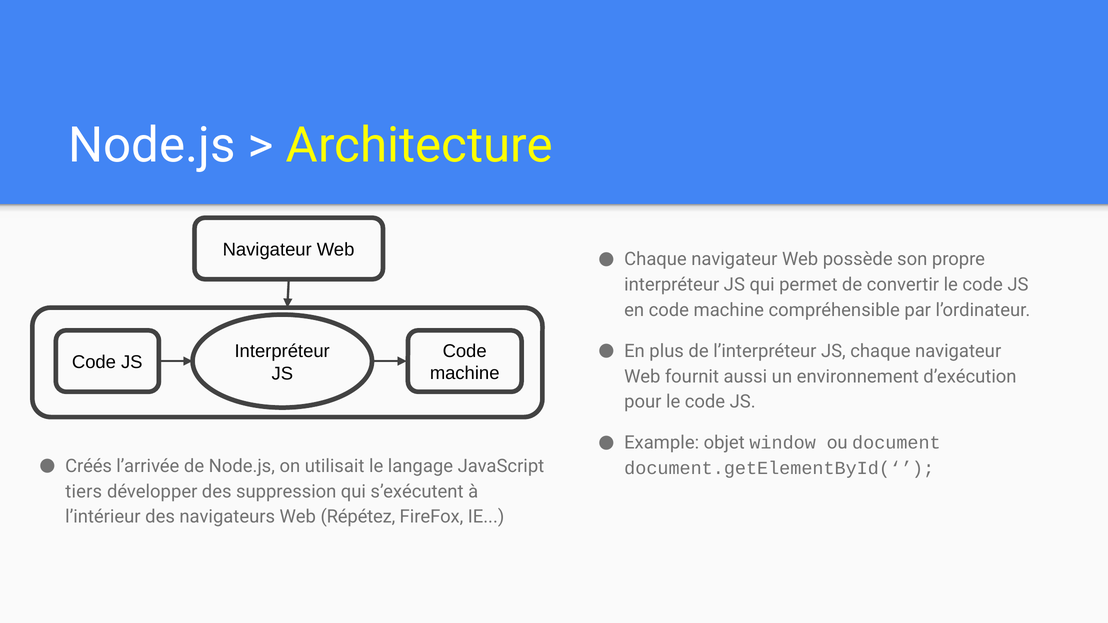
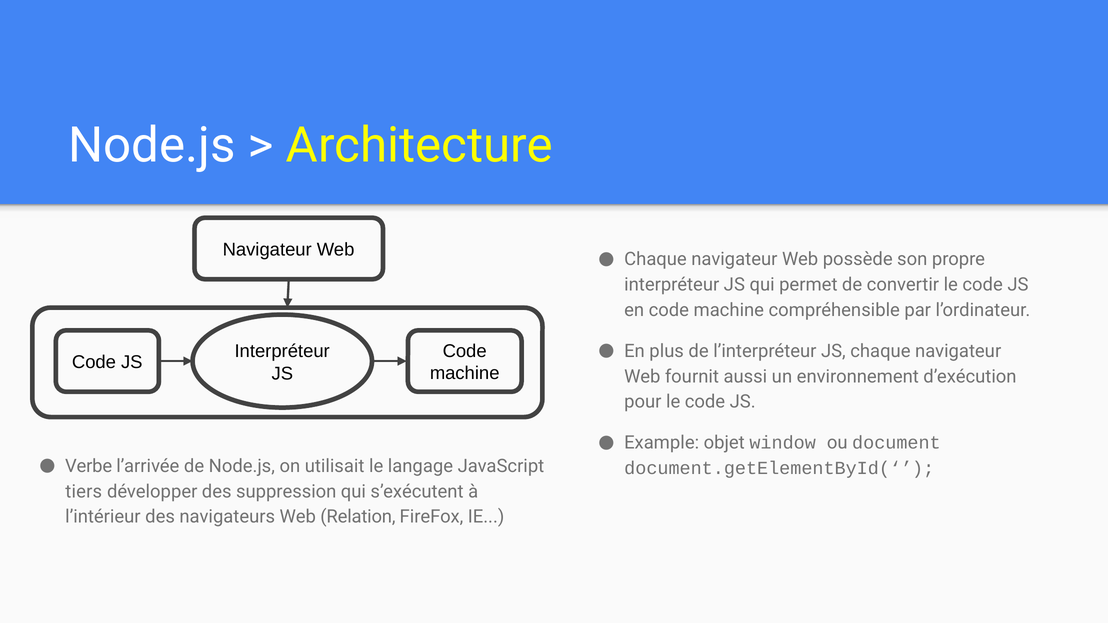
Créés: Créés -> Verbe
Répétez: Répétez -> Relation
